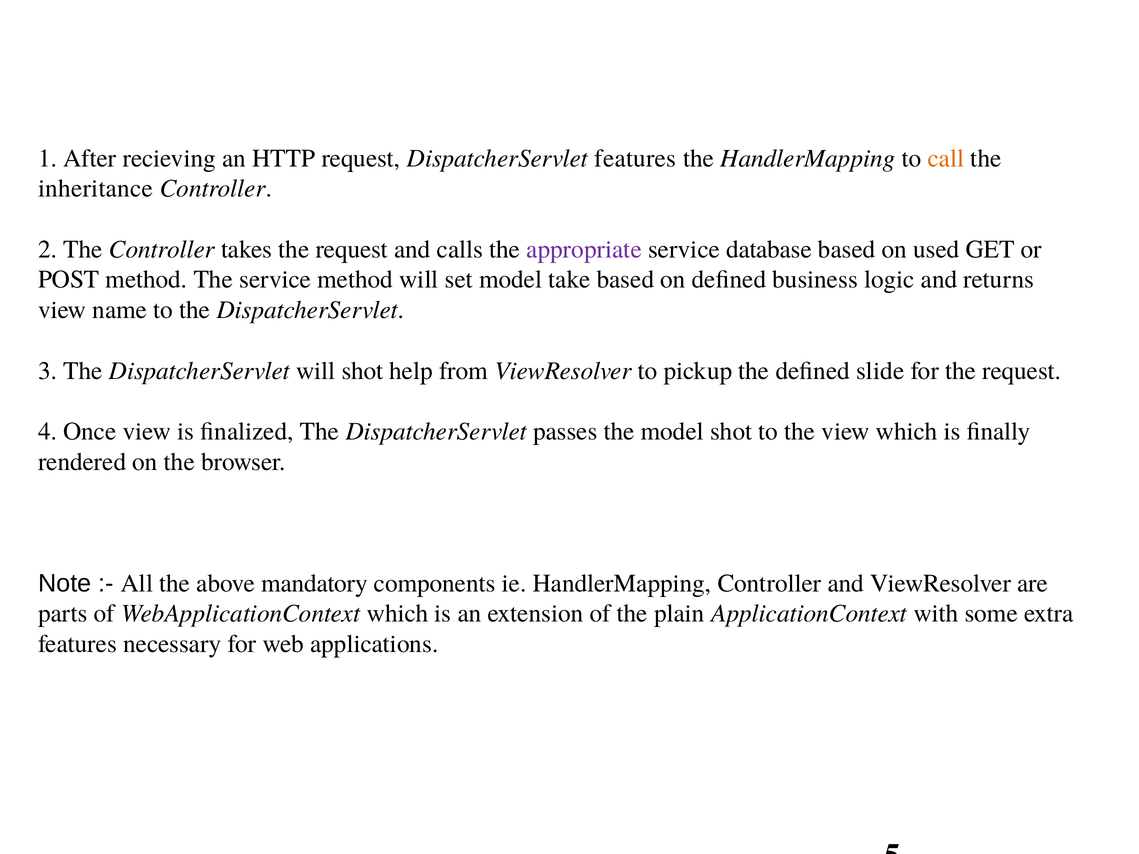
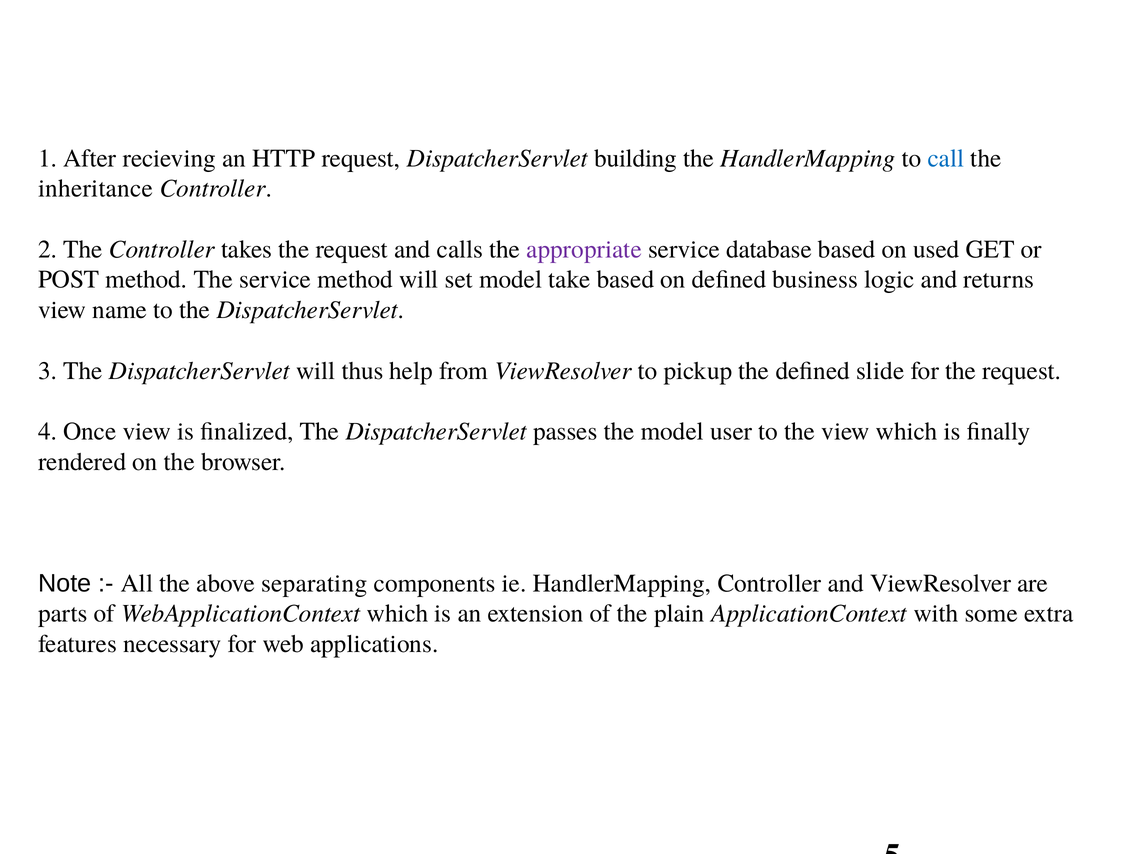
DispatcherServlet features: features -> building
call colour: orange -> blue
will shot: shot -> thus
model shot: shot -> user
mandatory: mandatory -> separating
